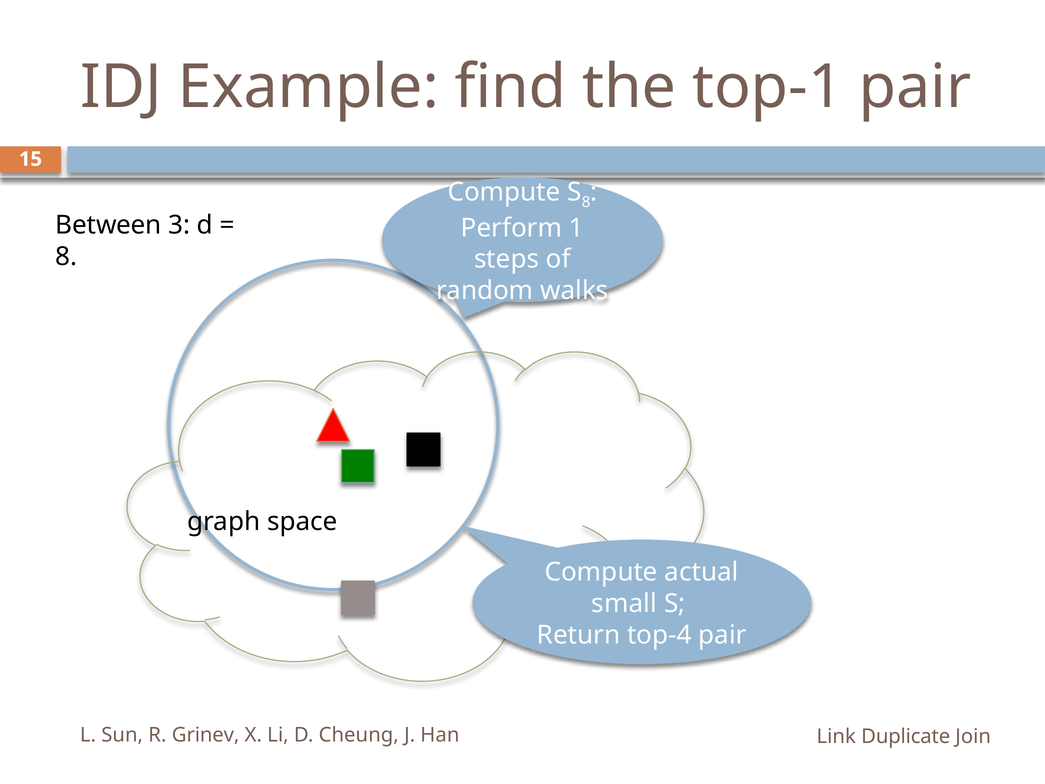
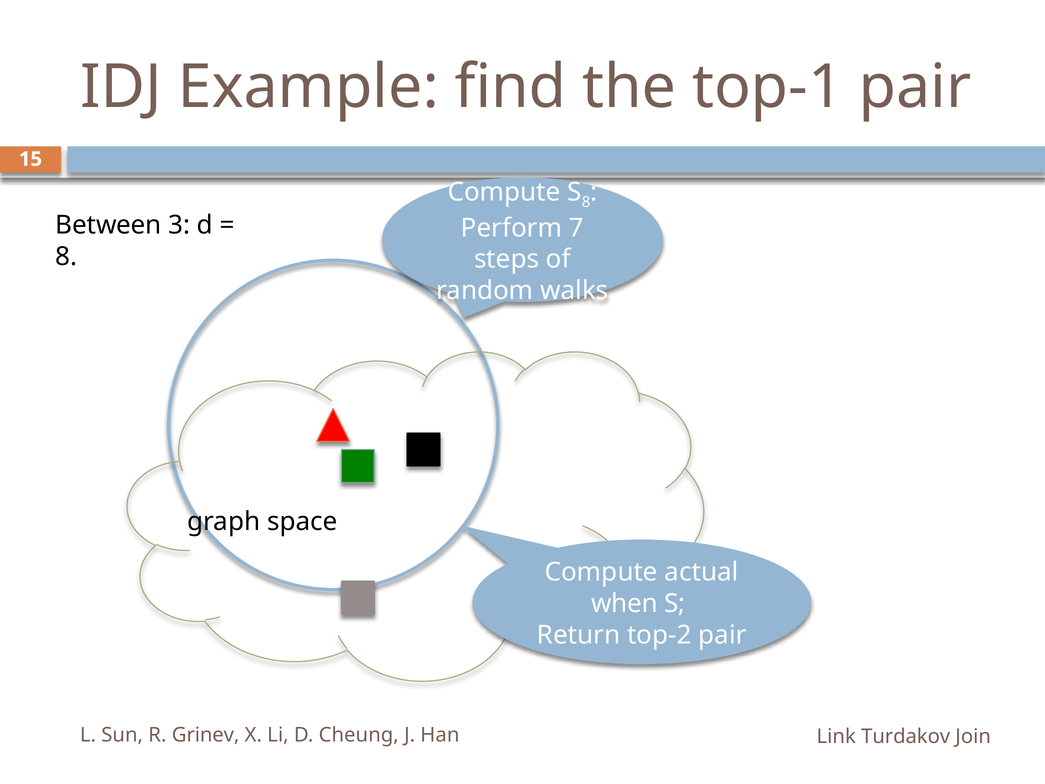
1: 1 -> 7
small: small -> when
top-4: top-4 -> top-2
Duplicate: Duplicate -> Turdakov
